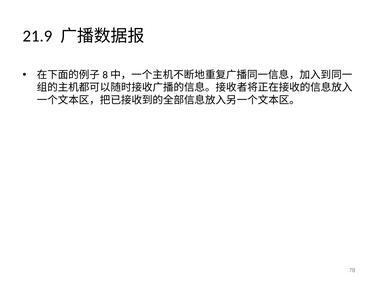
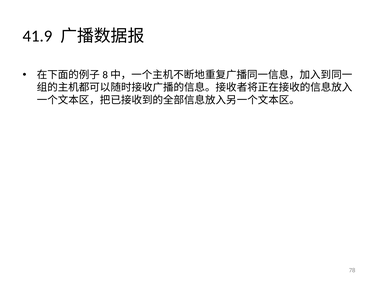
21.9: 21.9 -> 41.9
